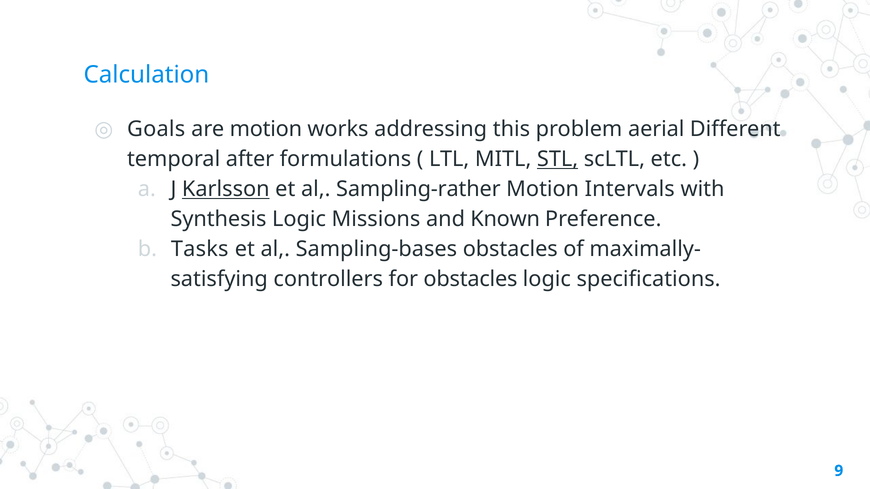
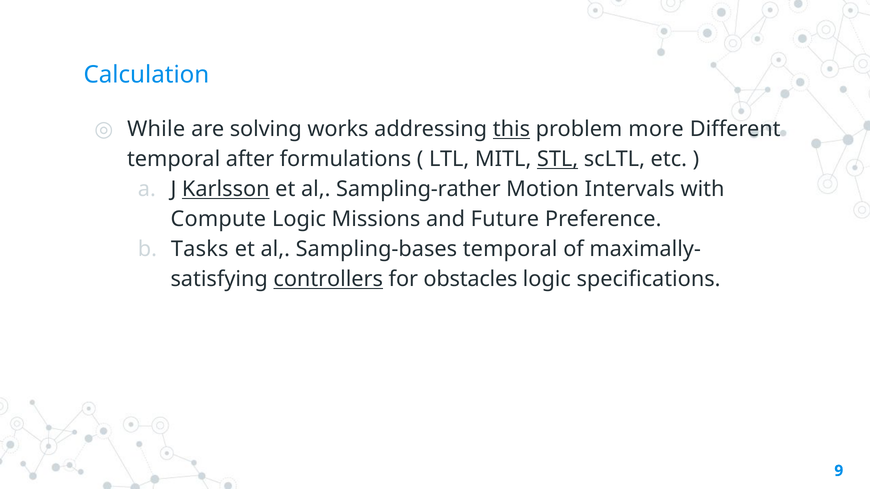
Goals: Goals -> While
are motion: motion -> solving
this underline: none -> present
aerial: aerial -> more
Synthesis: Synthesis -> Compute
Known: Known -> Future
Sampling-bases obstacles: obstacles -> temporal
controllers underline: none -> present
